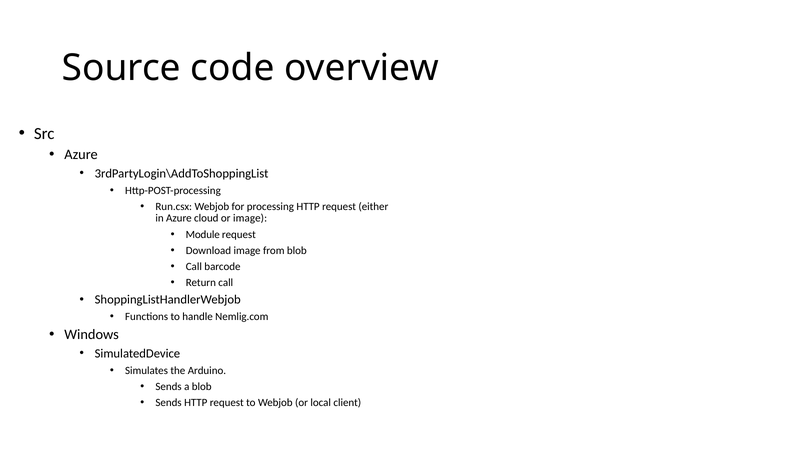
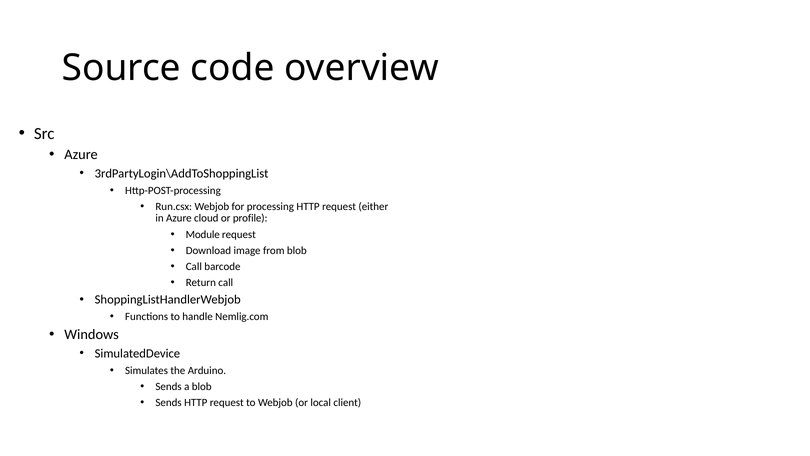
or image: image -> profile
